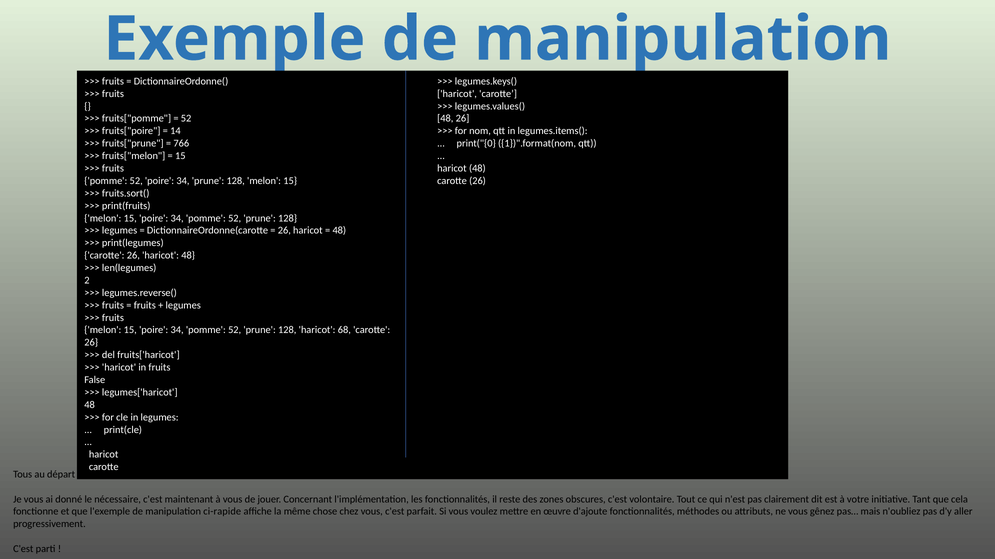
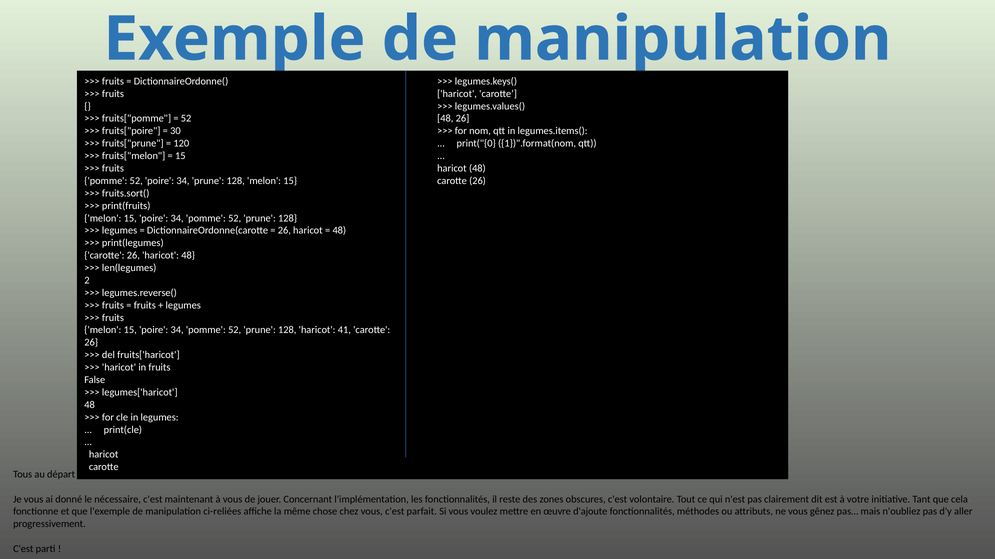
14: 14 -> 30
766: 766 -> 120
68: 68 -> 41
ci-rapide: ci-rapide -> ci-reliées
